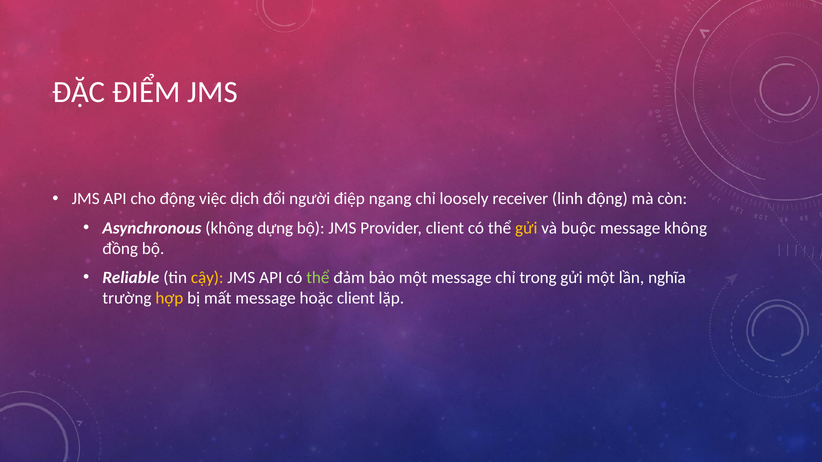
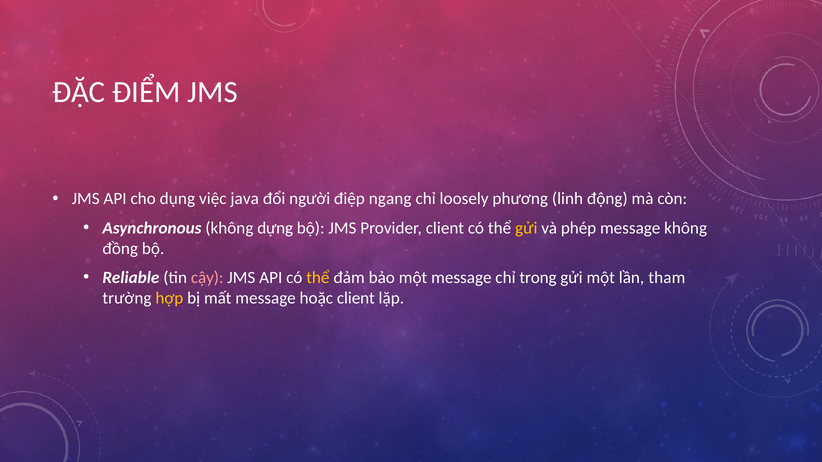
cho động: động -> dụng
dịch: dịch -> java
receiver: receiver -> phương
buộc: buộc -> phép
cậy colour: yellow -> pink
thể at (318, 278) colour: light green -> yellow
nghĩa: nghĩa -> tham
